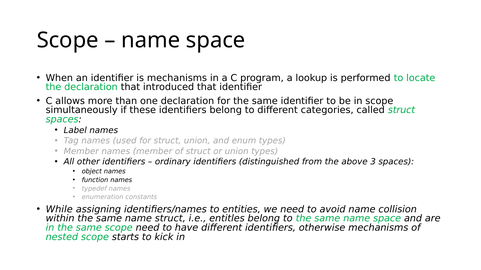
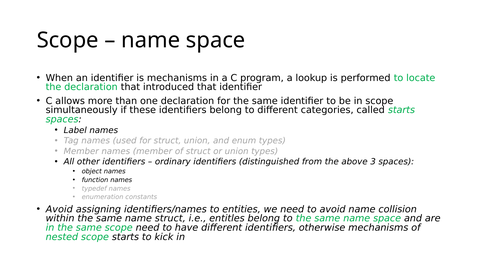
called struct: struct -> starts
While at (59, 210): While -> Avoid
